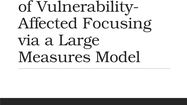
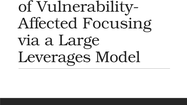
Measures: Measures -> Leverages
